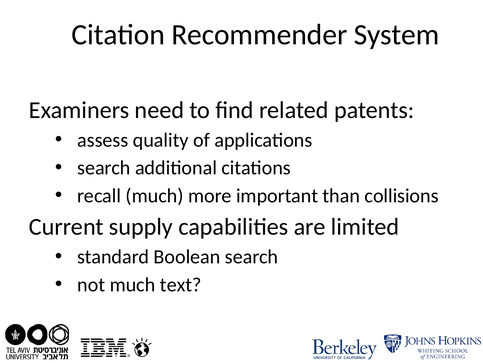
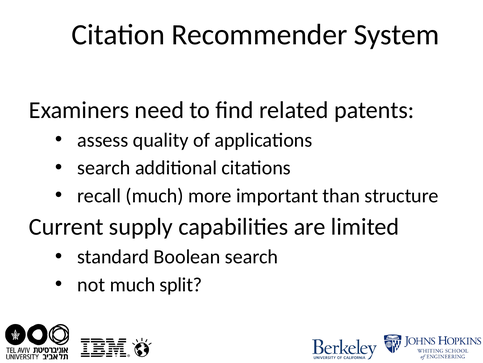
collisions: collisions -> structure
text: text -> split
